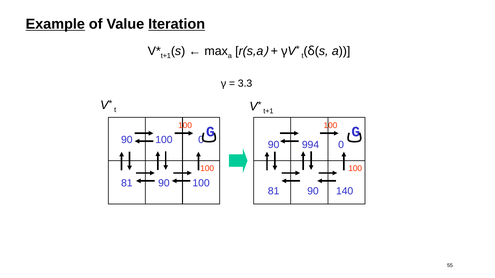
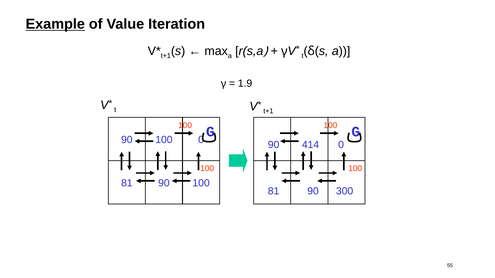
Iteration underline: present -> none
3.3: 3.3 -> 1.9
994: 994 -> 414
140: 140 -> 300
